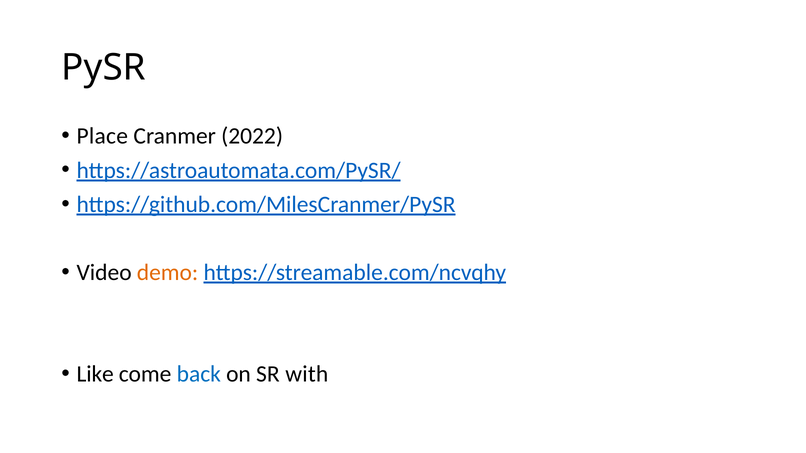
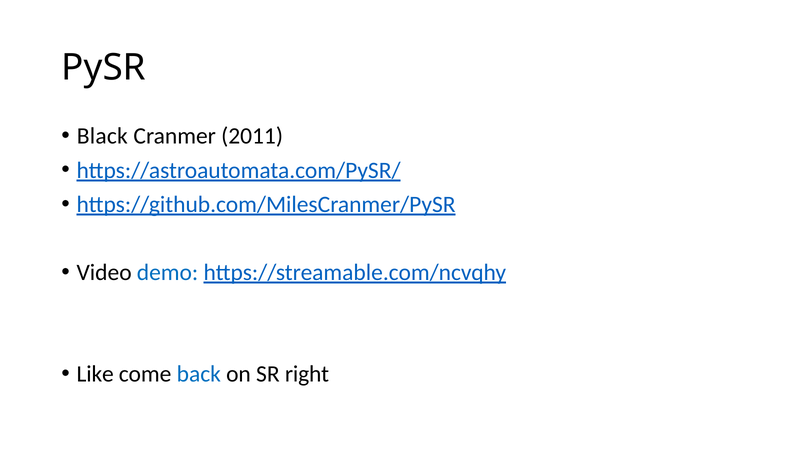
Place: Place -> Black
2022: 2022 -> 2011
demo colour: orange -> blue
with: with -> right
